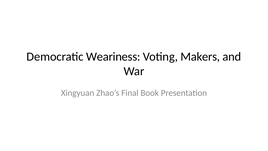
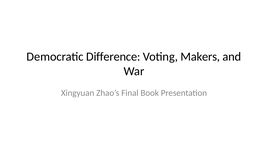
Weariness: Weariness -> Difference
